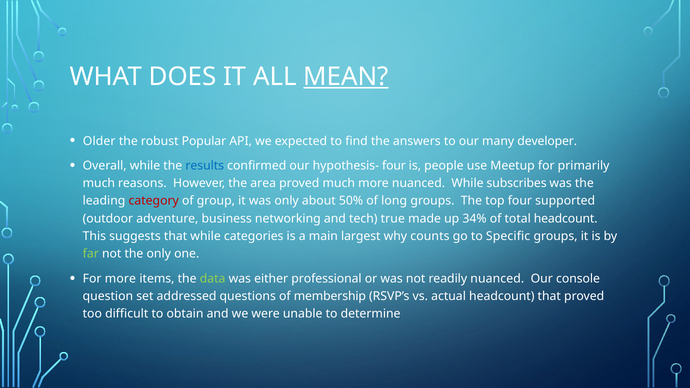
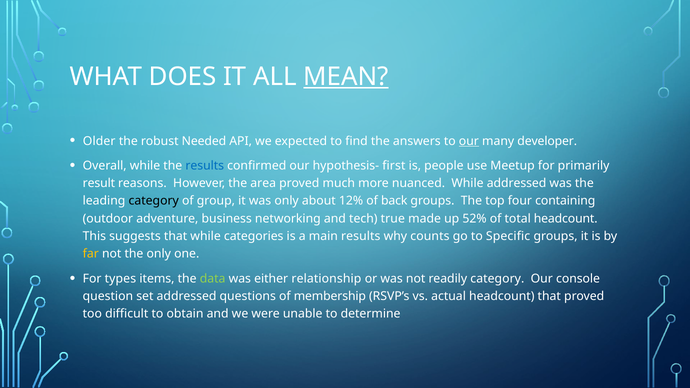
Popular: Popular -> Needed
our at (469, 141) underline: none -> present
hypothesis- four: four -> first
much at (99, 183): much -> result
While subscribes: subscribes -> addressed
category at (154, 201) colour: red -> black
50%: 50% -> 12%
long: long -> back
supported: supported -> containing
34%: 34% -> 52%
main largest: largest -> results
far colour: light green -> yellow
For more: more -> types
professional: professional -> relationship
readily nuanced: nuanced -> category
